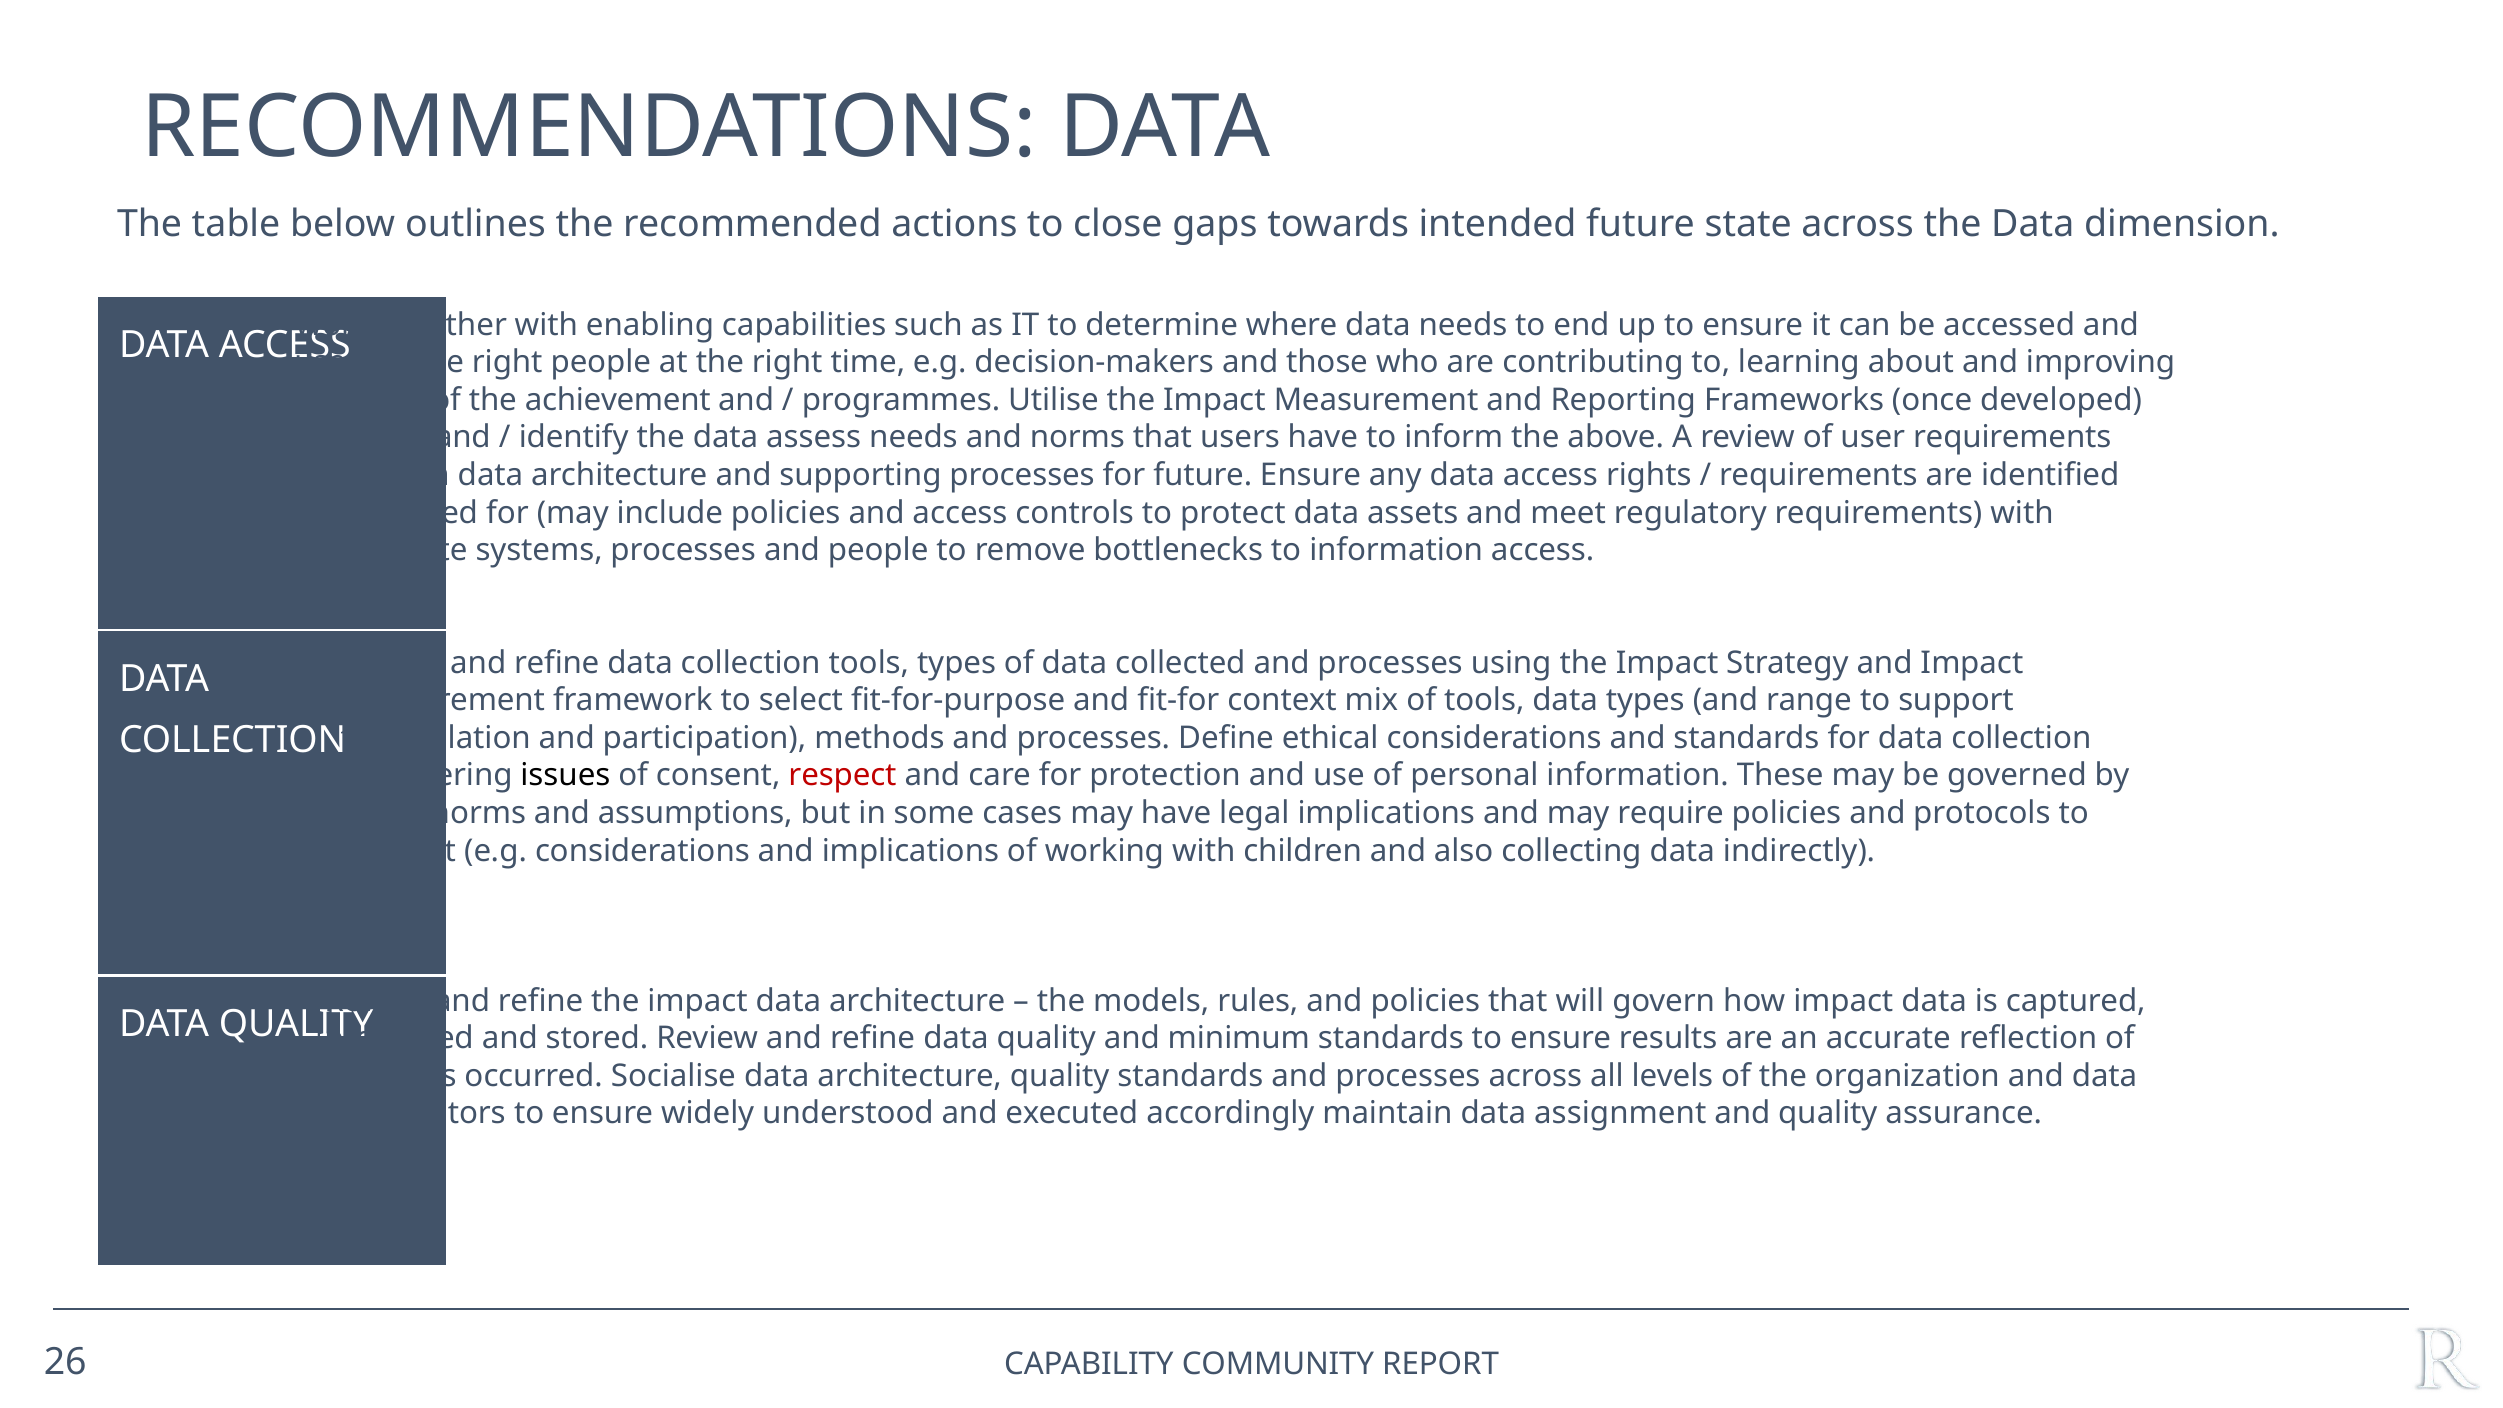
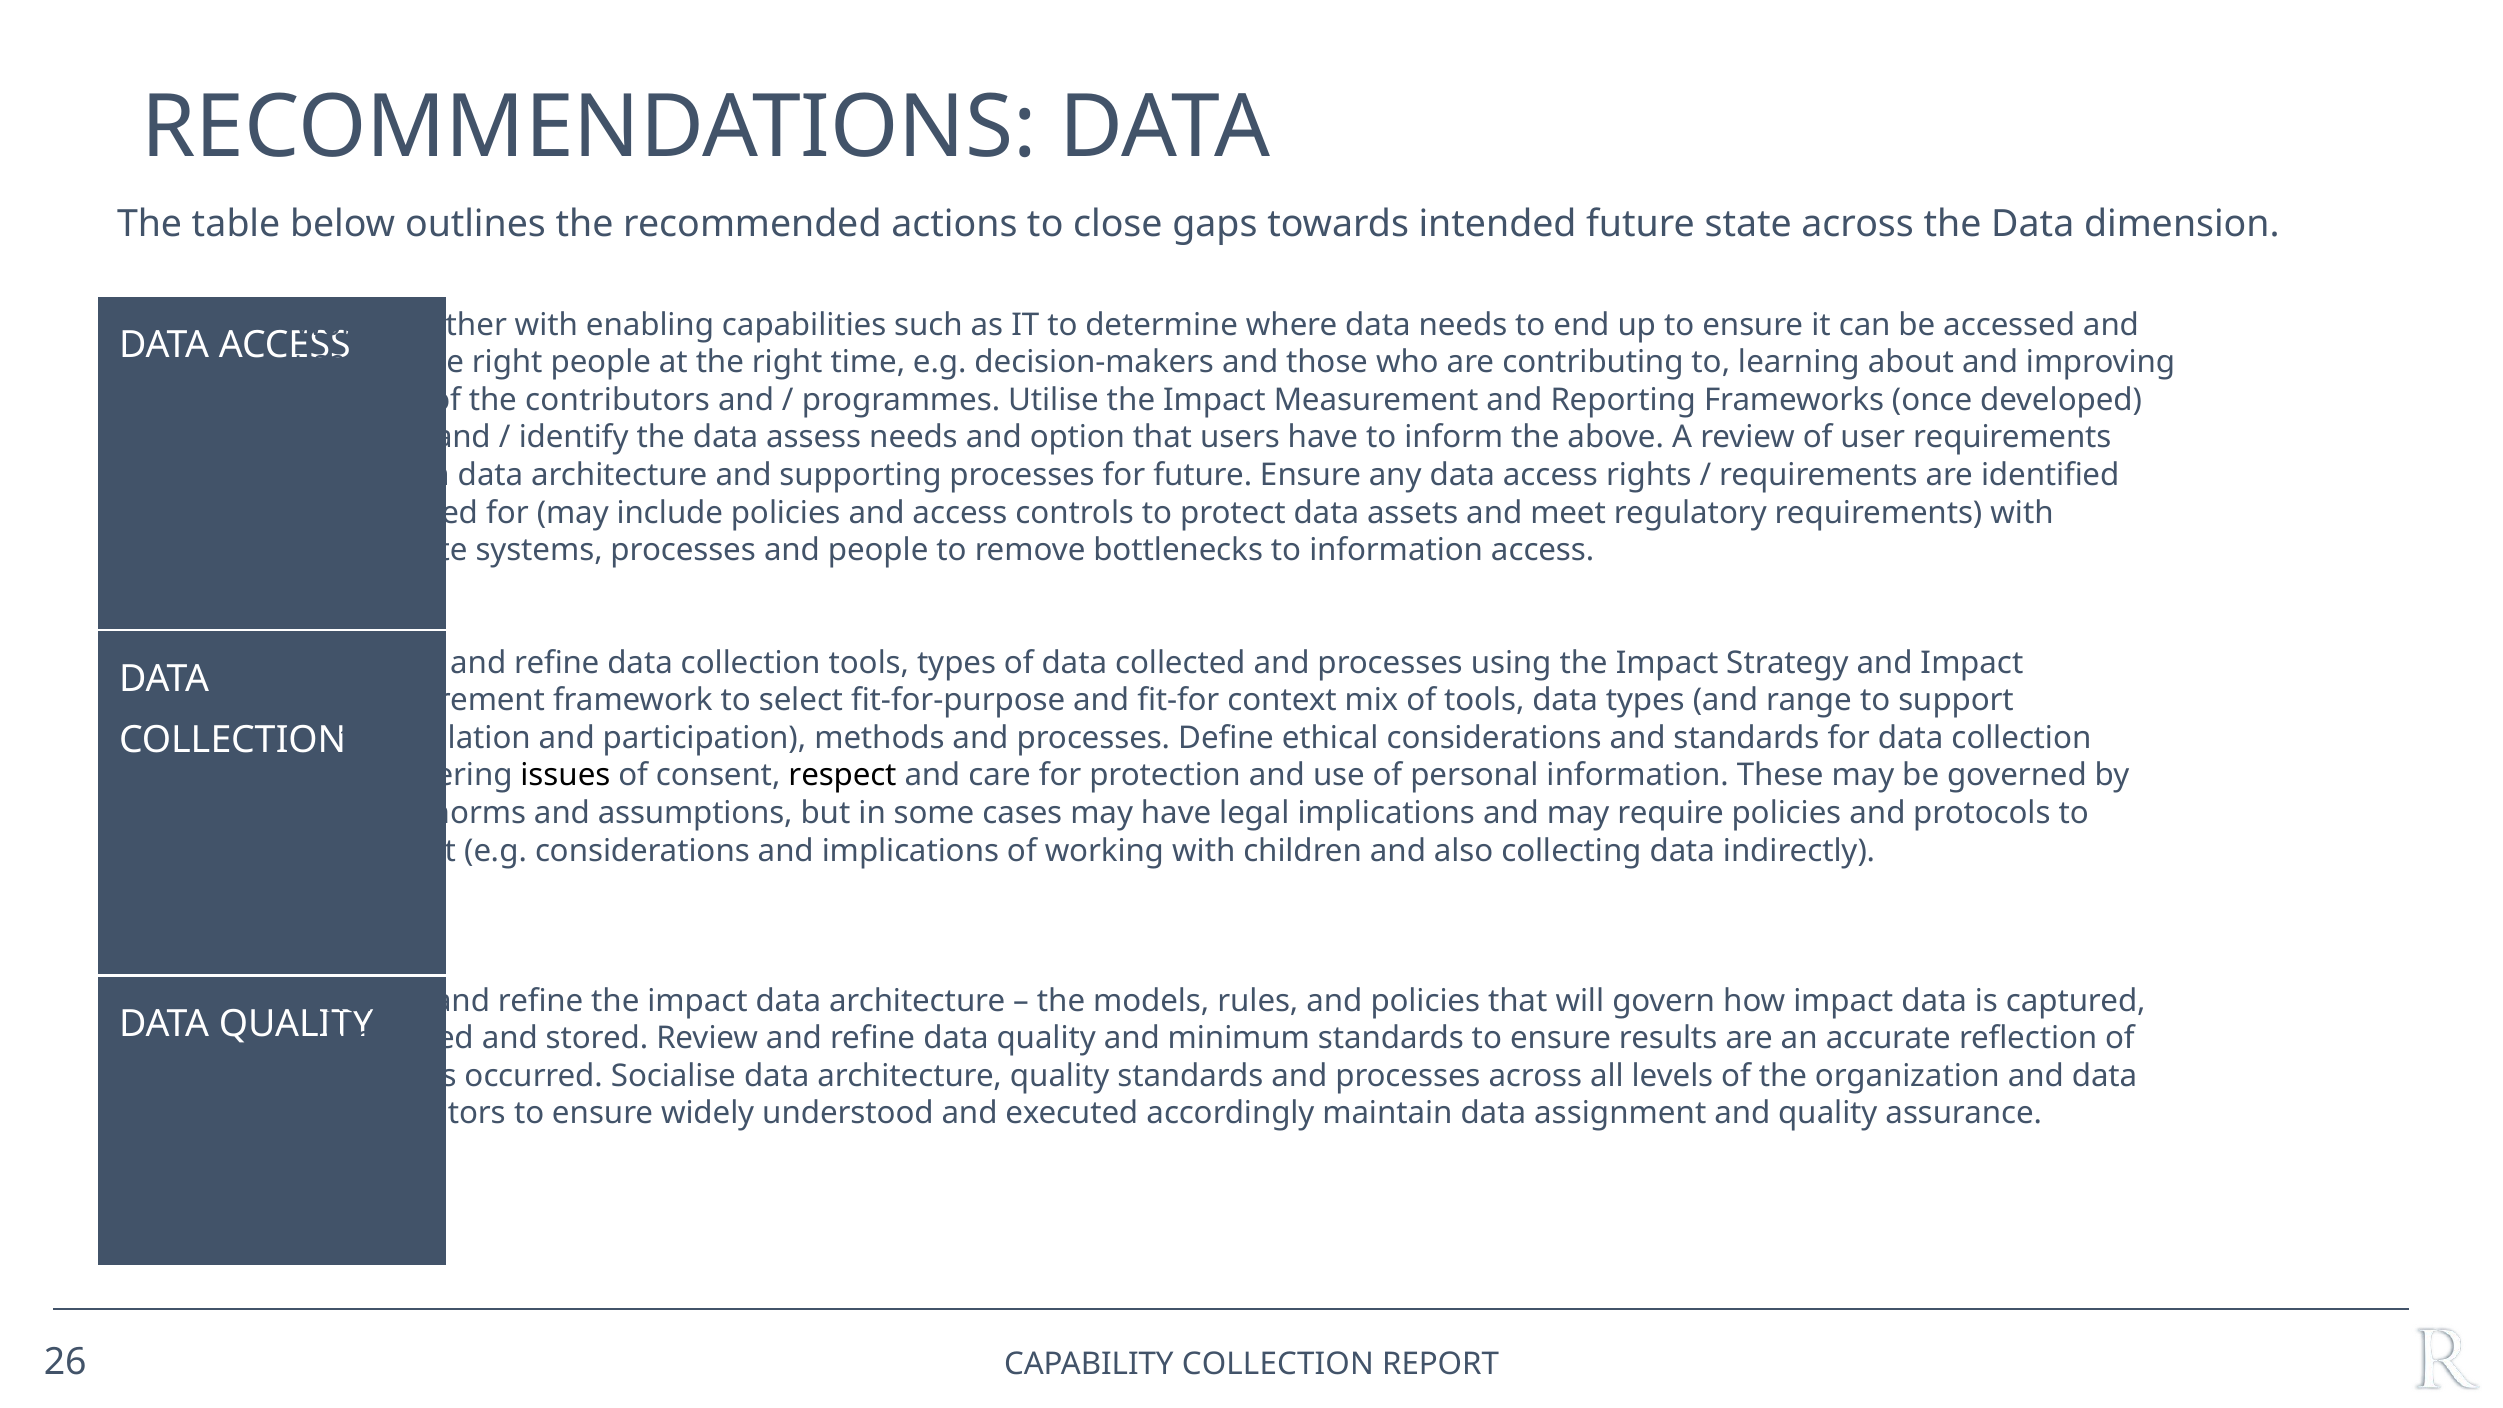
the achievement: achievement -> contributors
and norms: norms -> option
respect colour: red -> black
CAPABILITY COMMUNITY: COMMUNITY -> COLLECTION
